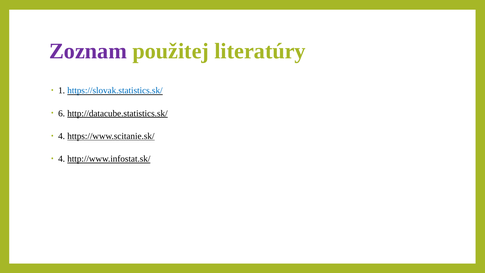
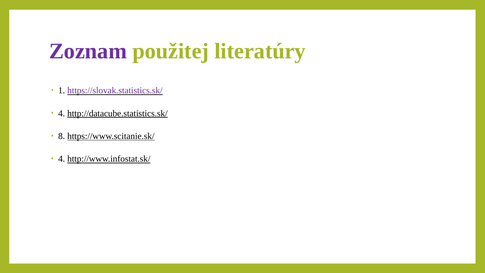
https://slovak.statistics.sk/ colour: blue -> purple
6 at (62, 113): 6 -> 4
4 at (62, 136): 4 -> 8
